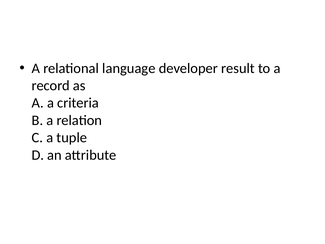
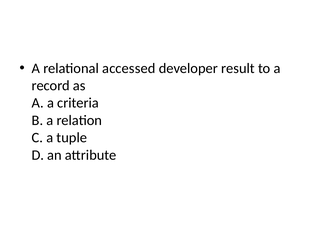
language: language -> accessed
